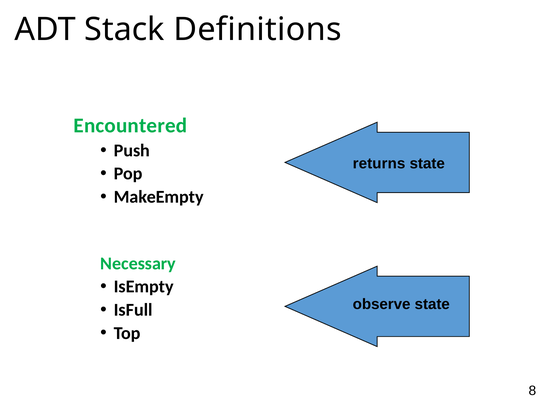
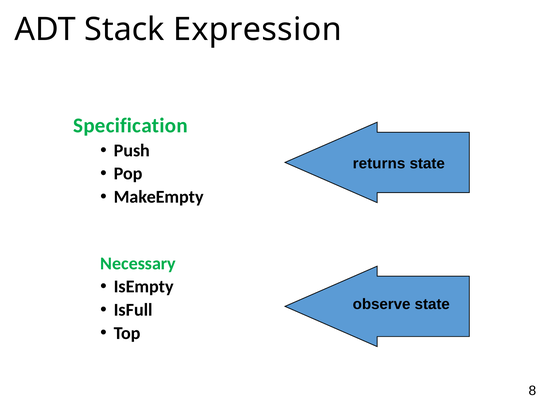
Definitions: Definitions -> Expression
Encountered: Encountered -> Specification
